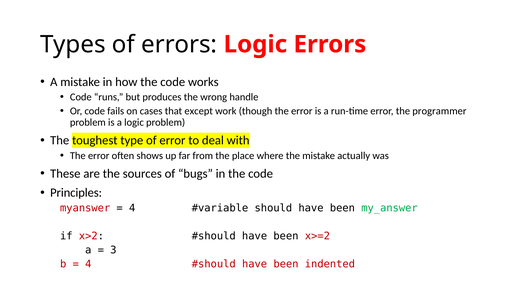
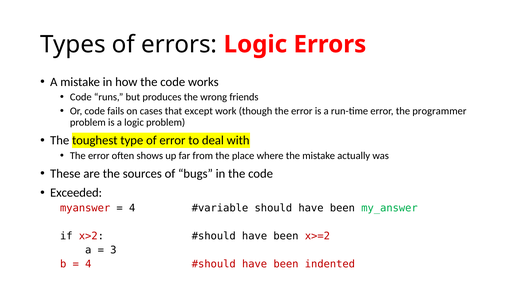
handle: handle -> friends
Principles: Principles -> Exceeded
